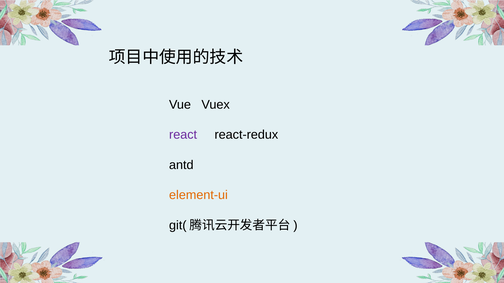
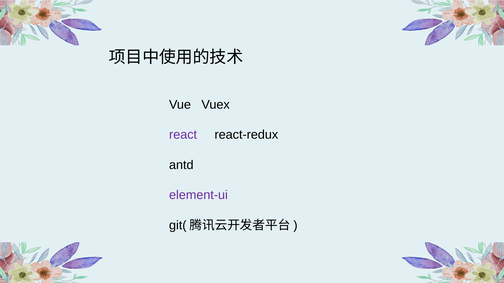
element-ui colour: orange -> purple
